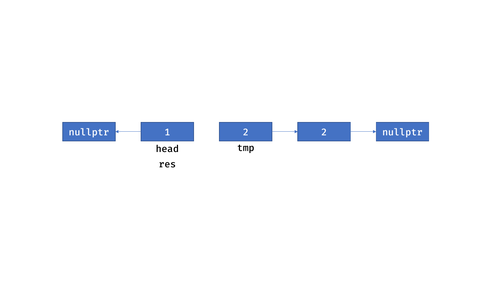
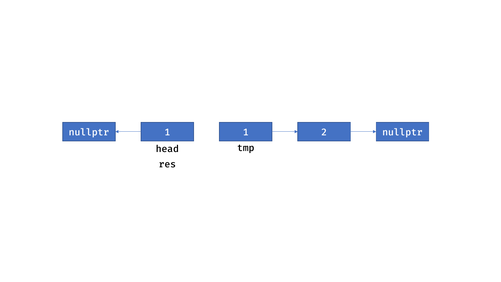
1 2: 2 -> 1
